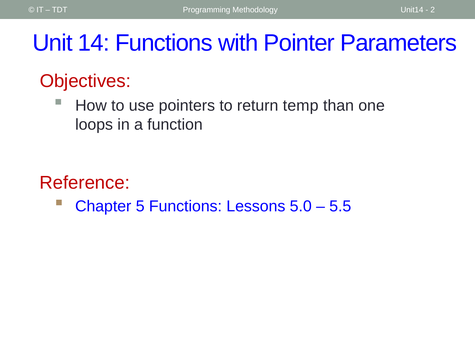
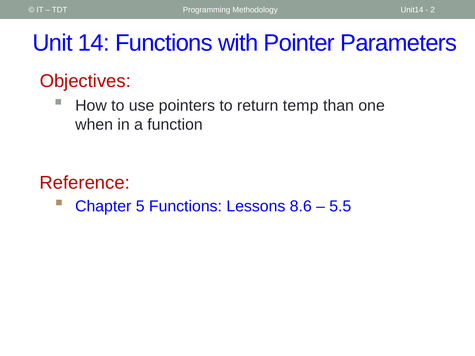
loops: loops -> when
5.0: 5.0 -> 8.6
